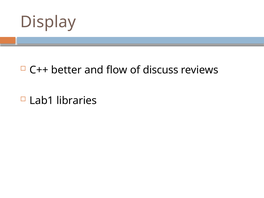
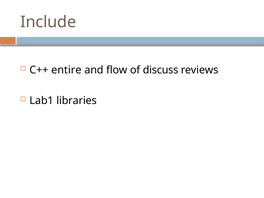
Display: Display -> Include
better: better -> entire
